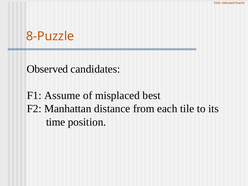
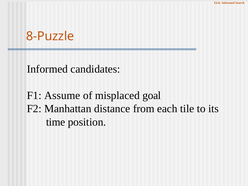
Observed at (47, 69): Observed -> Informed
best: best -> goal
